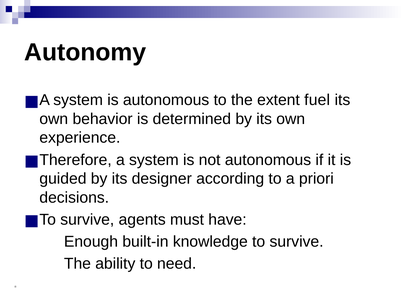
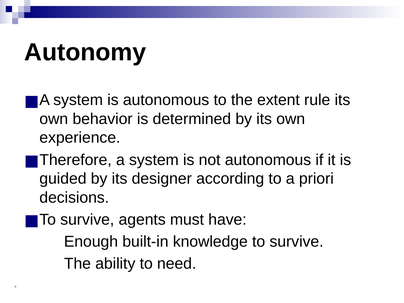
fuel: fuel -> rule
